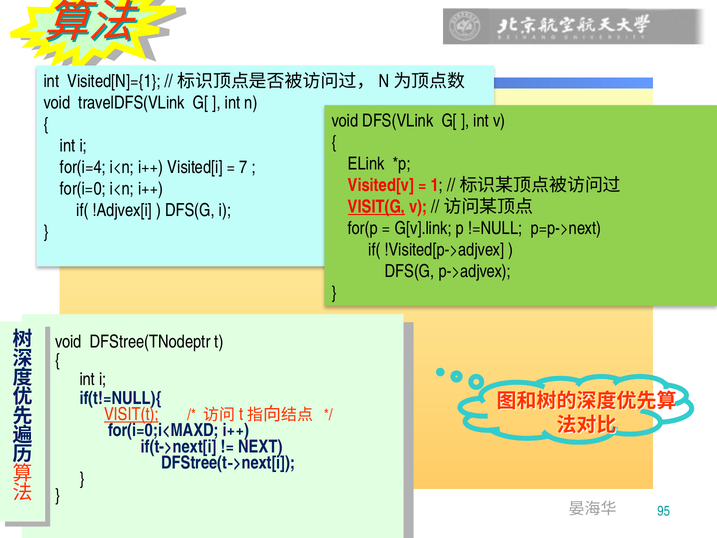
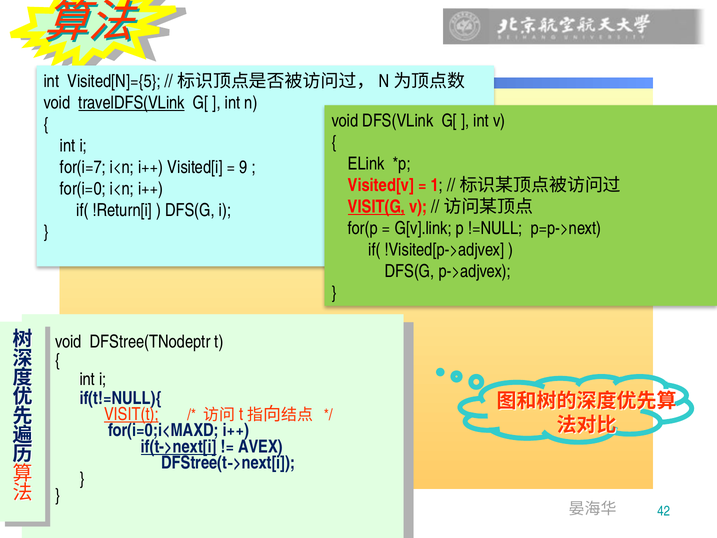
Visited[N]={1: Visited[N]={1 -> Visited[N]={5
travelDFS(VLink underline: none -> present
for(i=4: for(i=4 -> for(i=7
7: 7 -> 9
!Adjvex[i: !Adjvex[i -> !Return[i
if(t->next[i underline: none -> present
NEXT: NEXT -> AVEX
95: 95 -> 42
